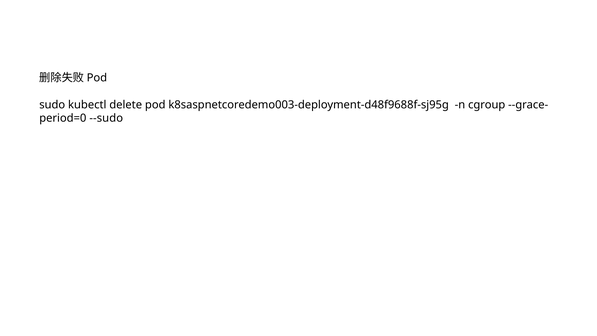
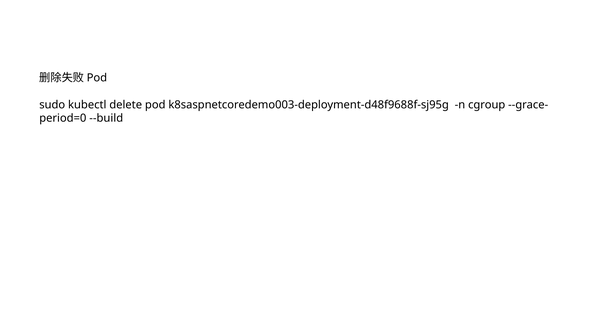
--sudo: --sudo -> --build
